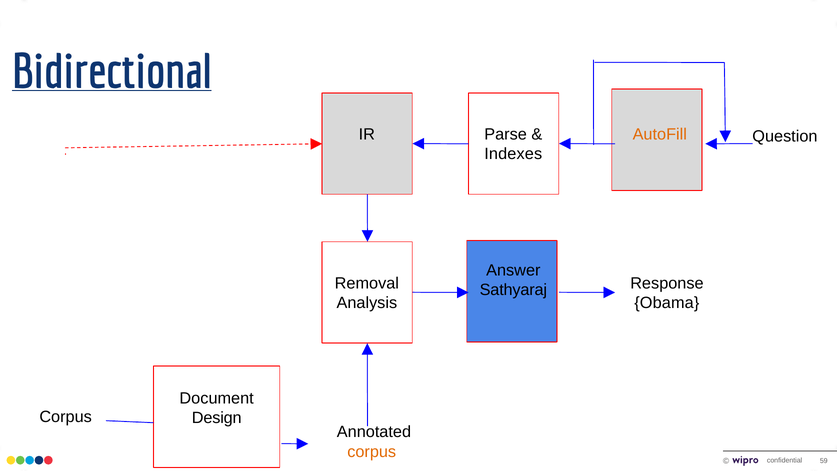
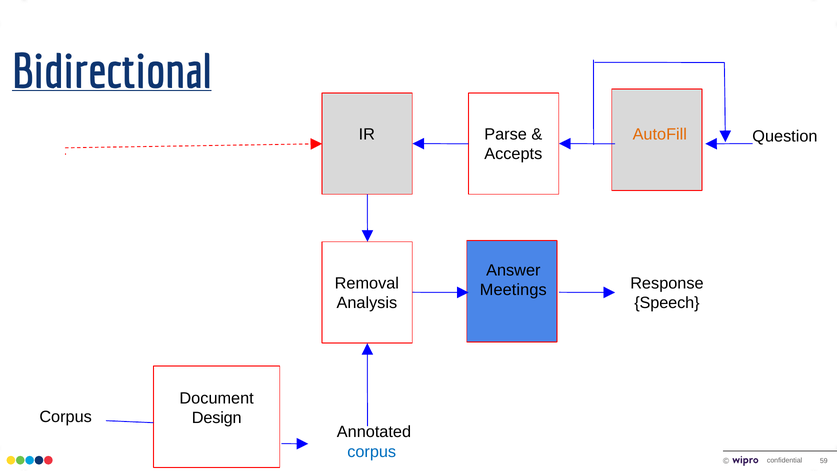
Indexes: Indexes -> Accepts
Sathyaraj: Sathyaraj -> Meetings
Obama: Obama -> Speech
corpus at (372, 451) colour: orange -> blue
